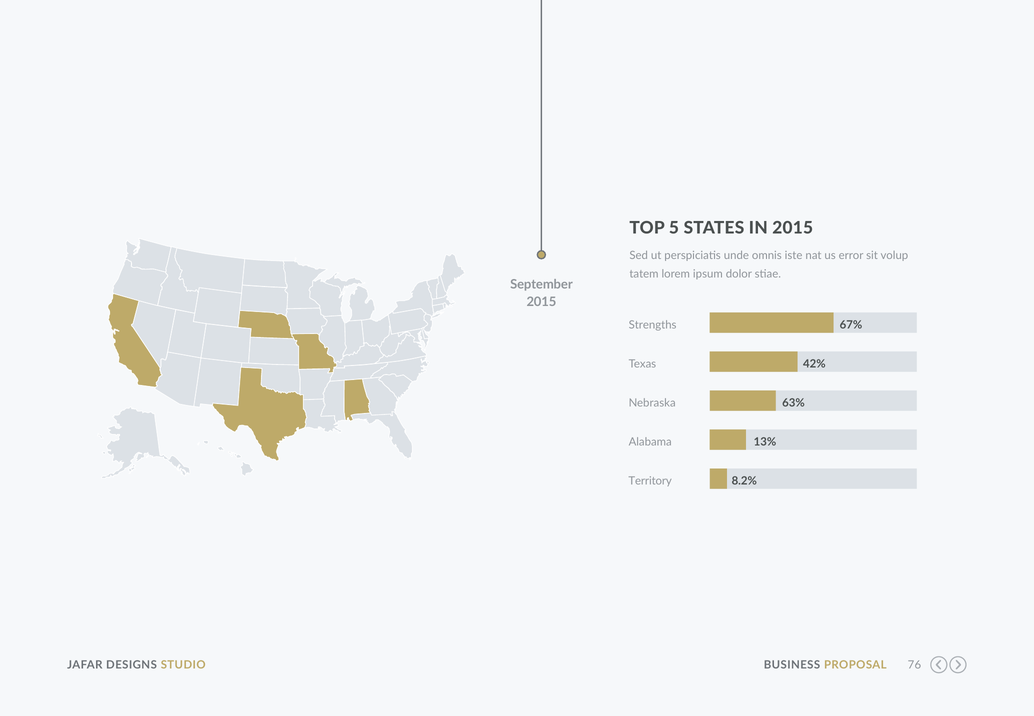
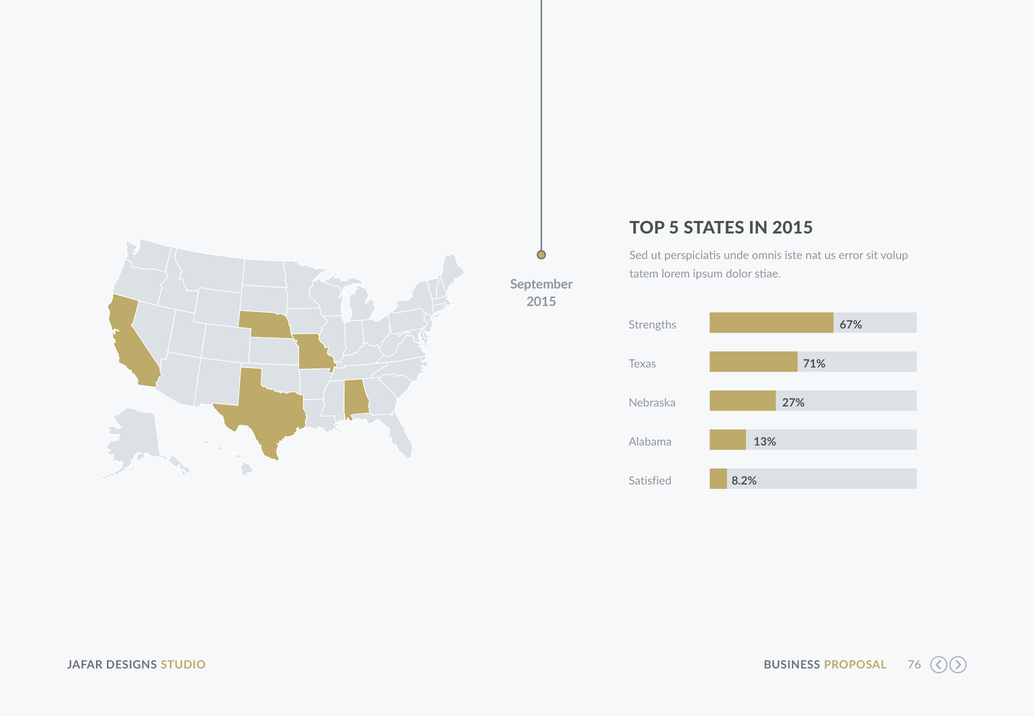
42%: 42% -> 71%
63%: 63% -> 27%
Territory: Territory -> Satisfied
